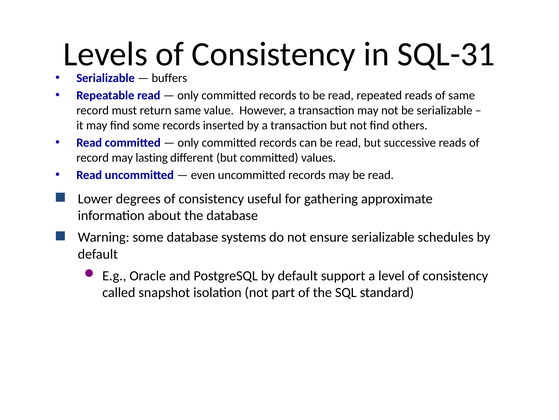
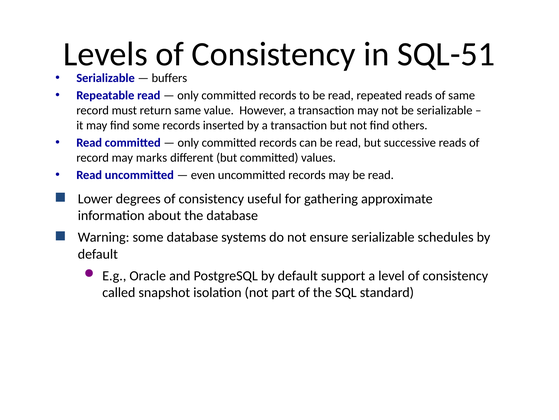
SQL-31: SQL-31 -> SQL-51
lasting: lasting -> marks
